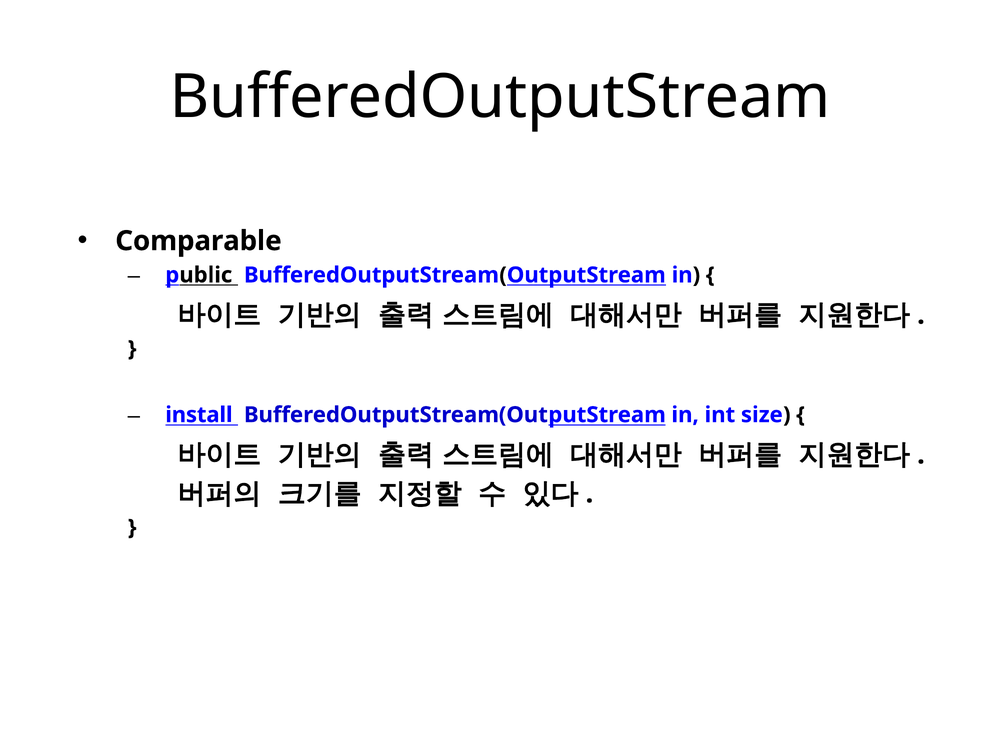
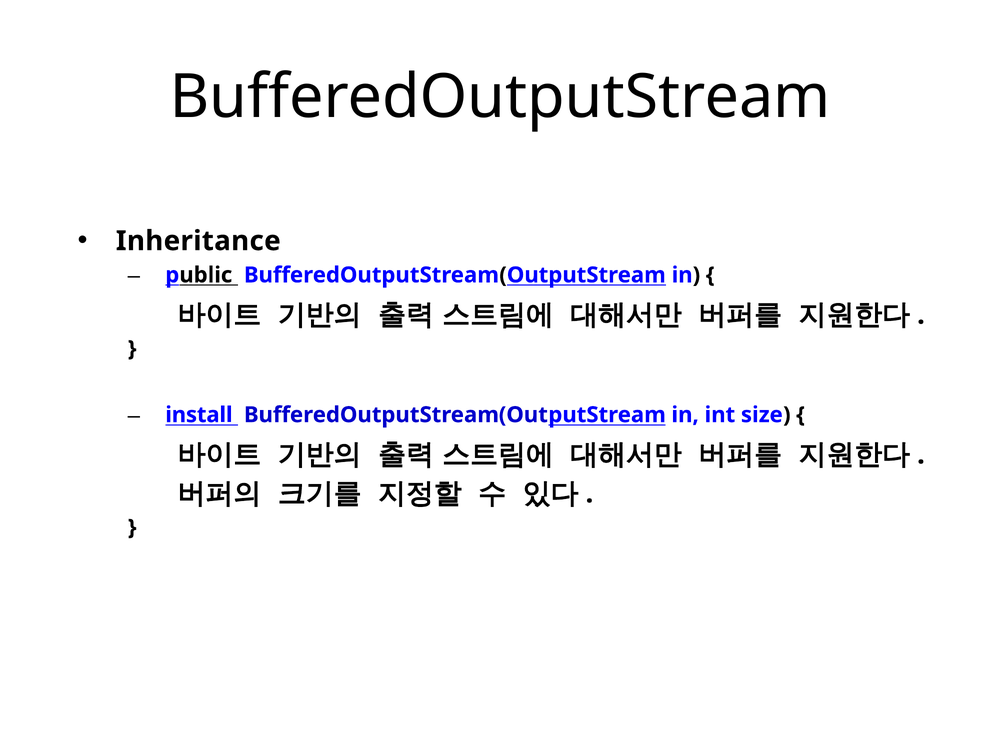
Comparable: Comparable -> Inheritance
